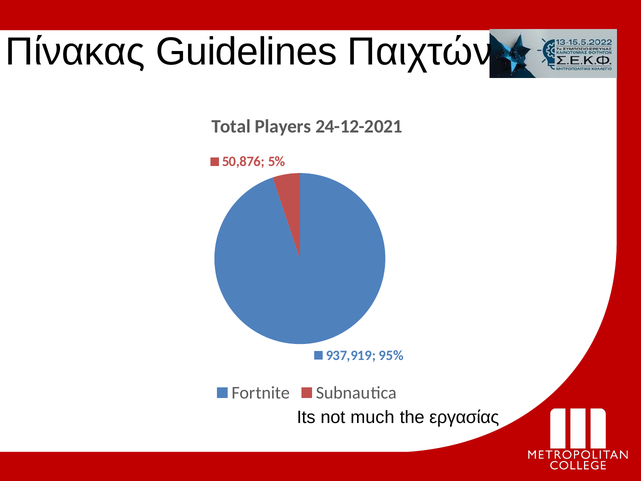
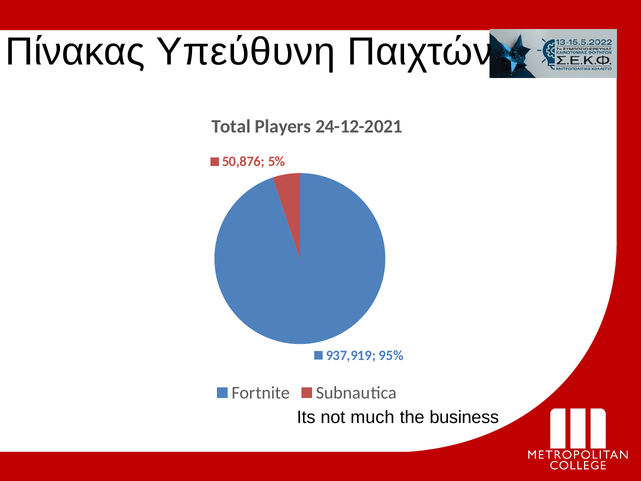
Guidelines: Guidelines -> Υπεύθυνη
εργασίας: εργασίας -> business
